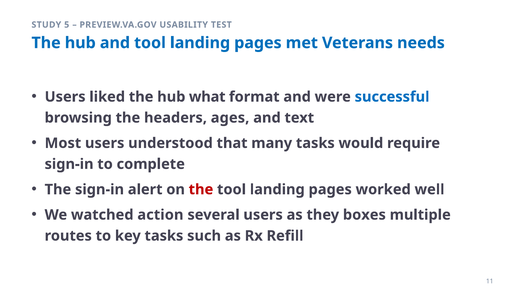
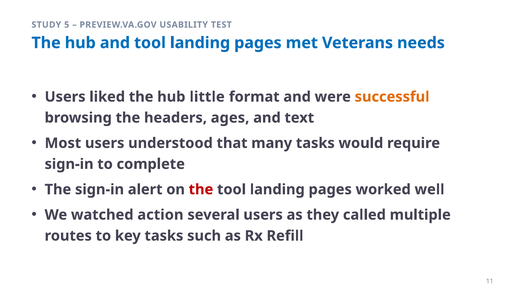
what: what -> little
successful colour: blue -> orange
boxes: boxes -> called
